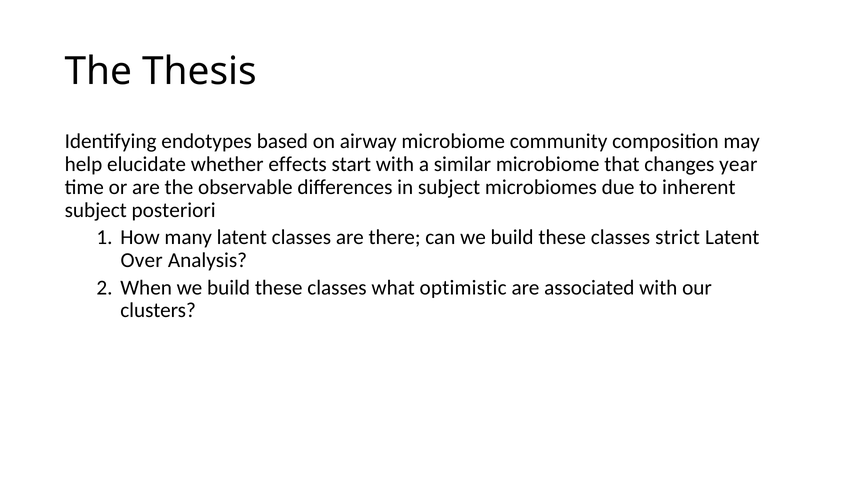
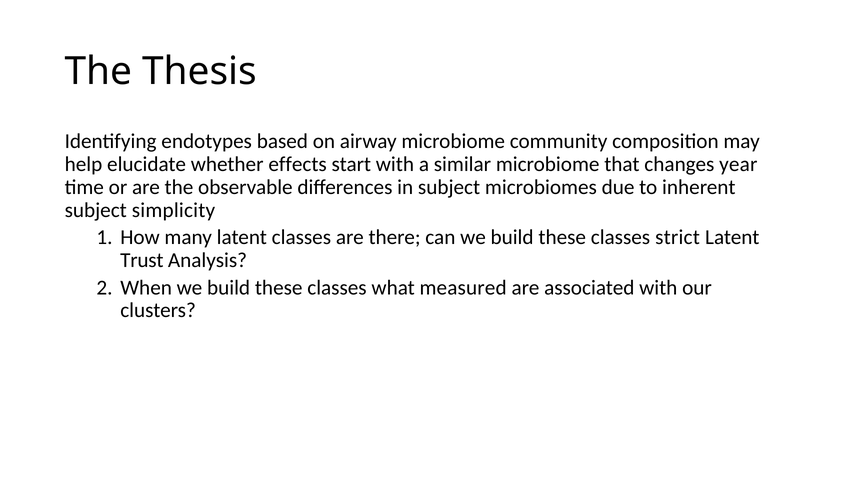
posteriori: posteriori -> simplicity
Over: Over -> Trust
optimistic: optimistic -> measured
